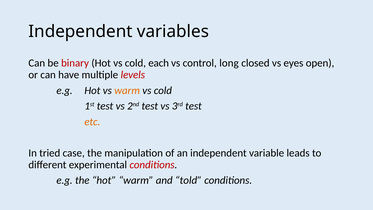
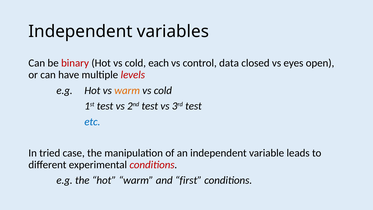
long: long -> data
etc colour: orange -> blue
told: told -> first
